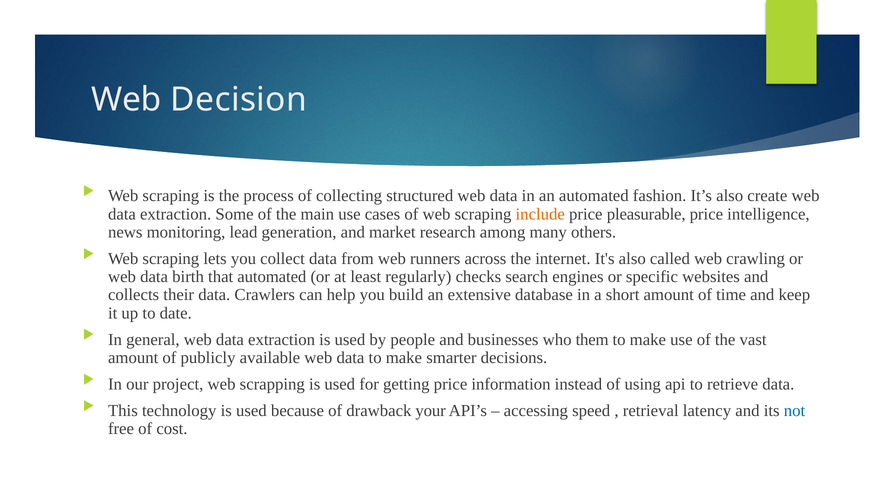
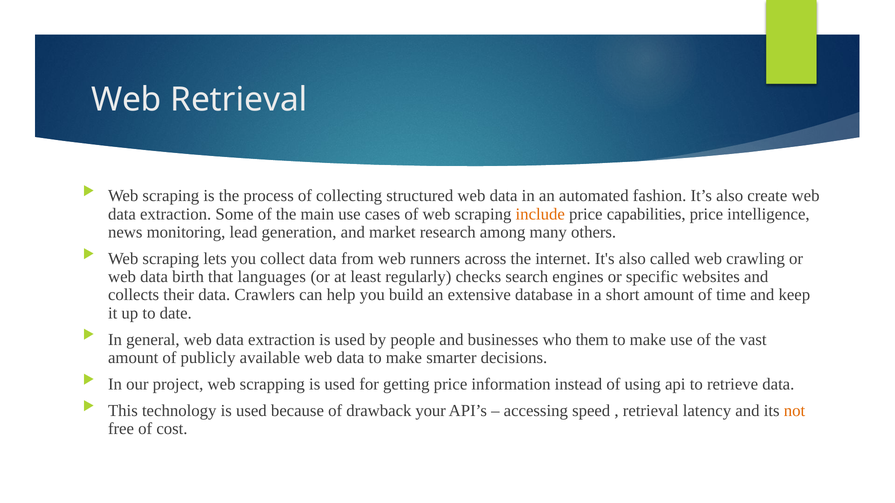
Web Decision: Decision -> Retrieval
pleasurable: pleasurable -> capabilities
that automated: automated -> languages
not colour: blue -> orange
